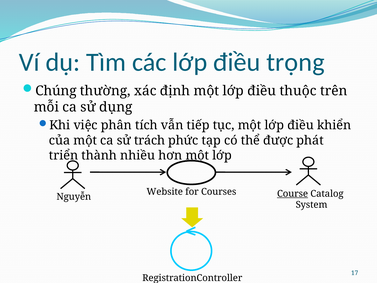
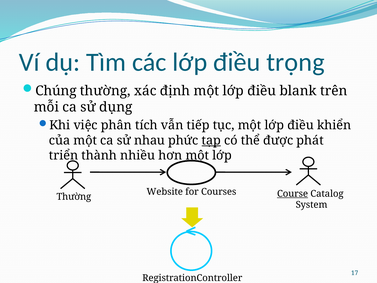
thuộc: thuộc -> blank
trách: trách -> nhau
tạp underline: none -> present
Nguyễn at (74, 197): Nguyễn -> Thường
